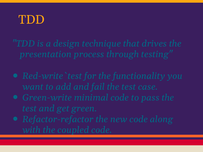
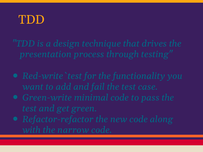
coupled: coupled -> narrow
